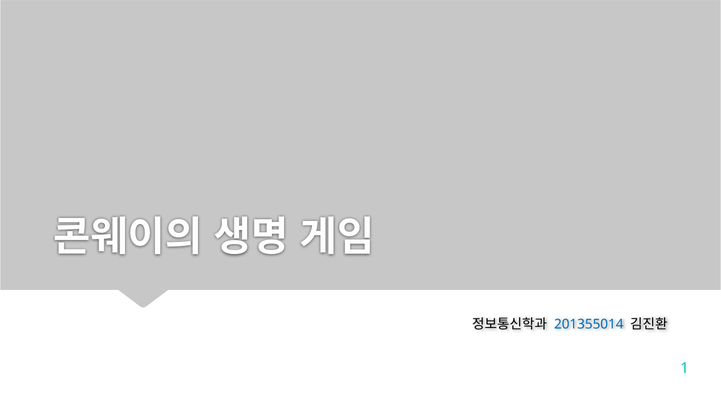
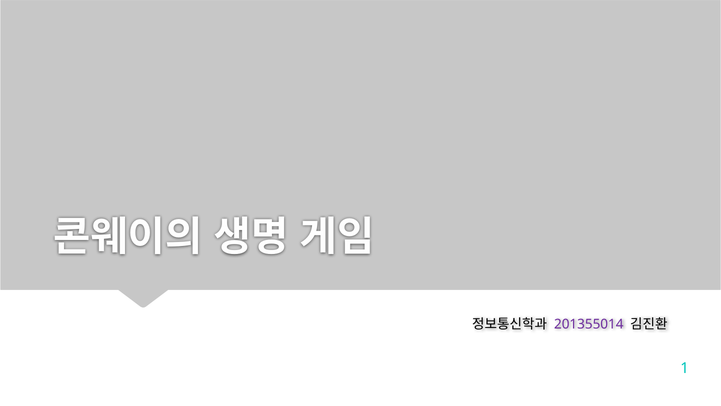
201355014 colour: blue -> purple
